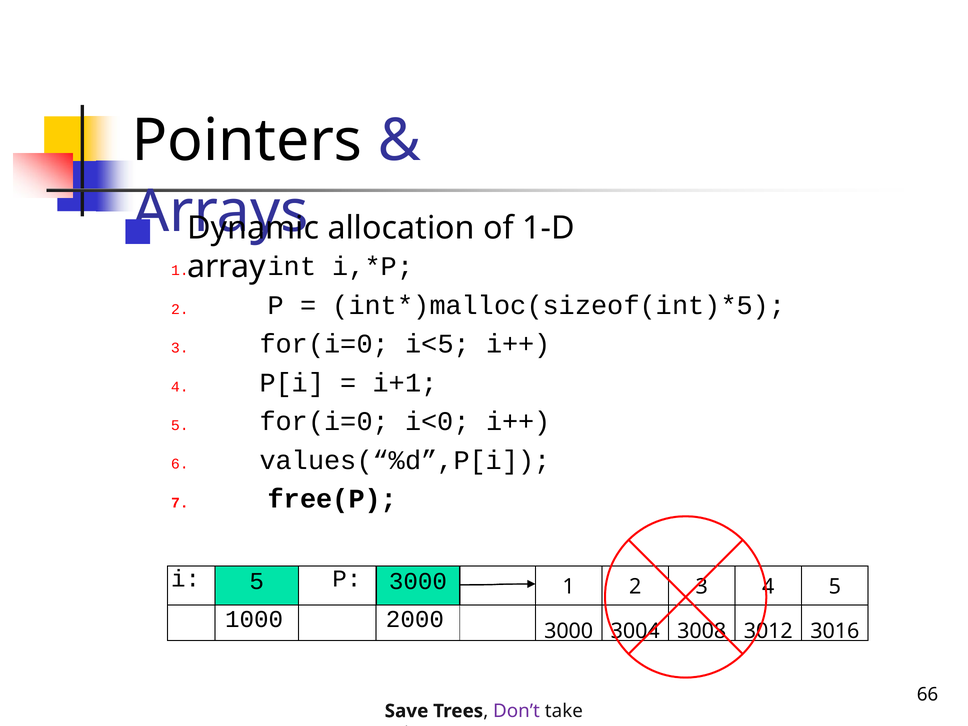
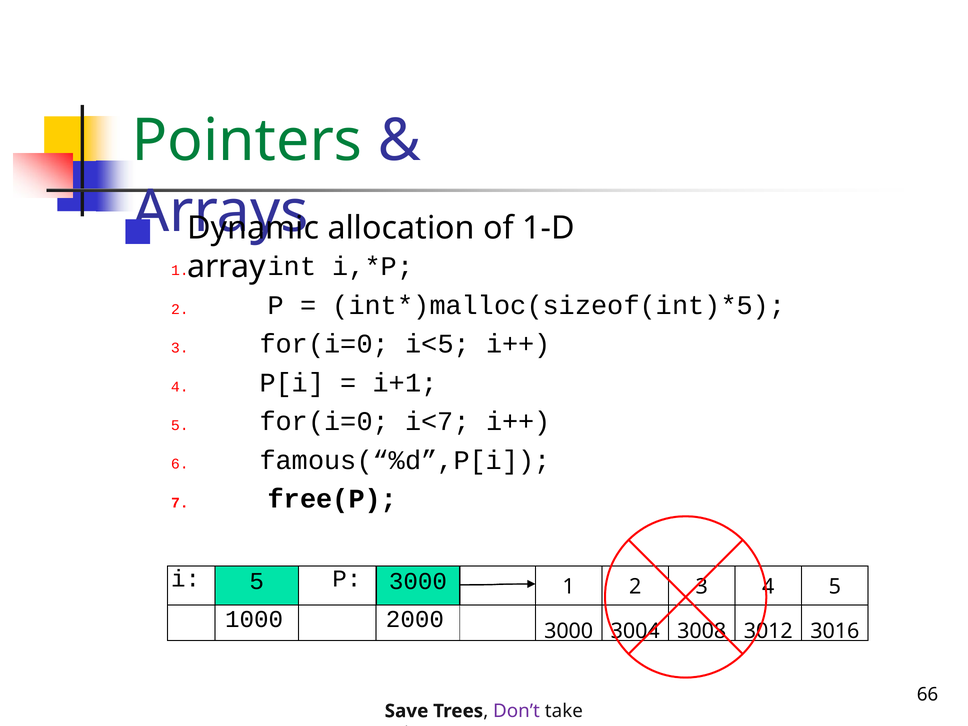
Pointers colour: black -> green
i<0: i<0 -> i<7
values(“%d”,P[i: values(“%d”,P[i -> famous(“%d”,P[i
